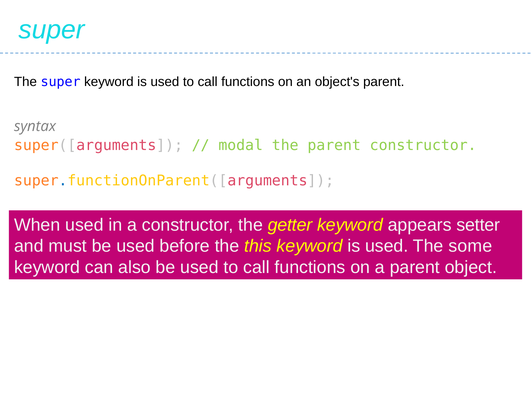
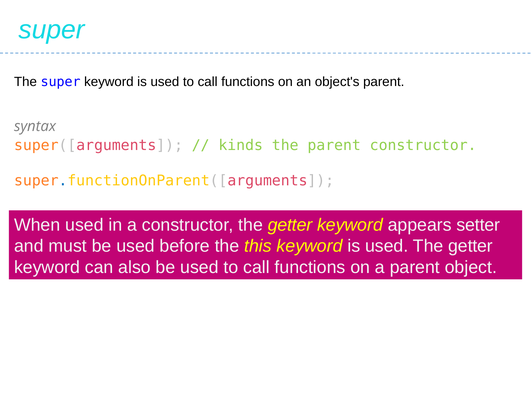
modal: modal -> kinds
used The some: some -> getter
